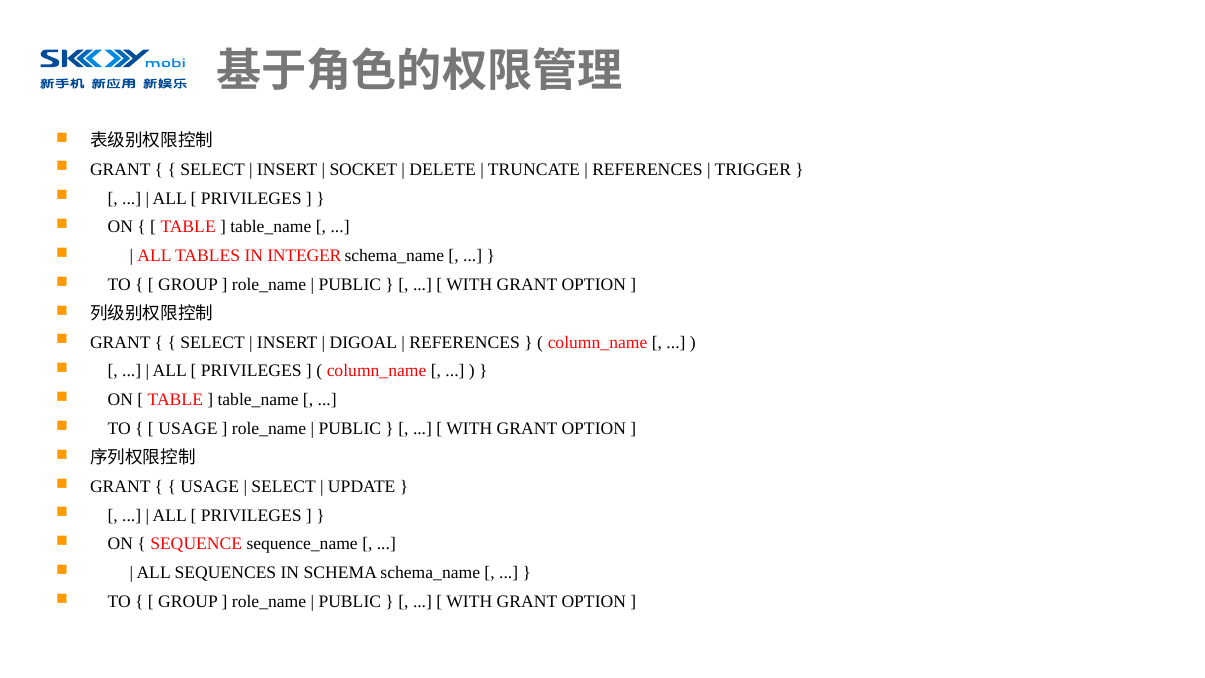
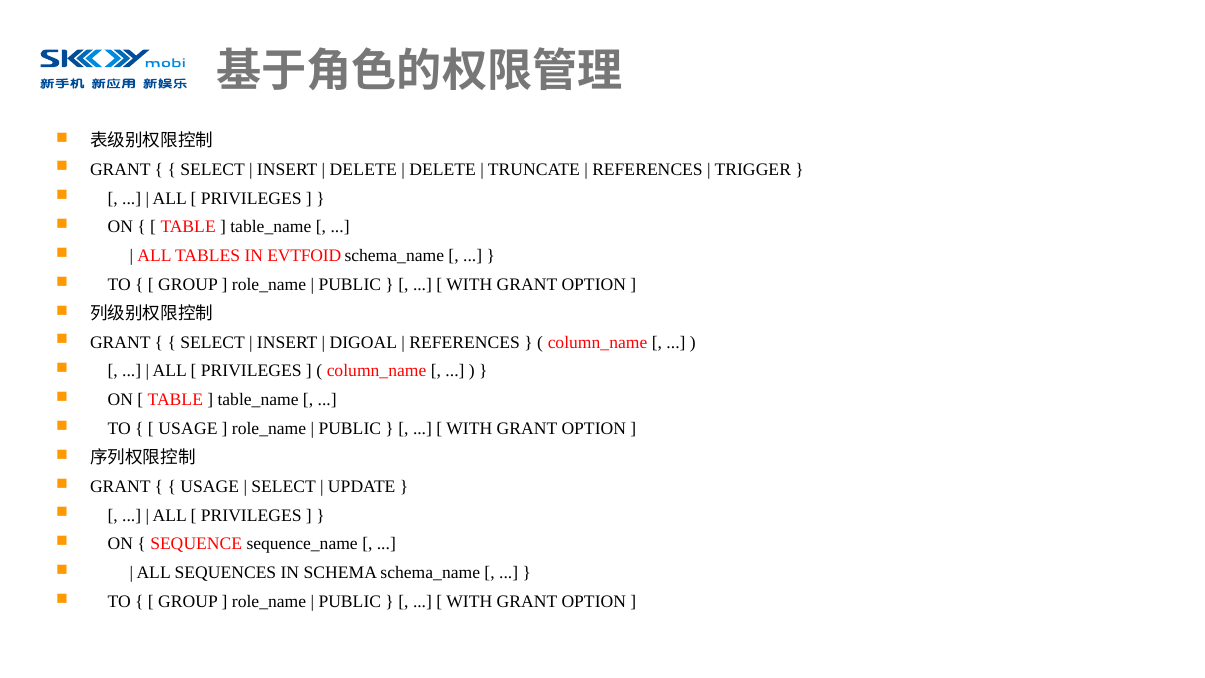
SOCKET at (363, 169): SOCKET -> DELETE
INTEGER: INTEGER -> EVTFOID
